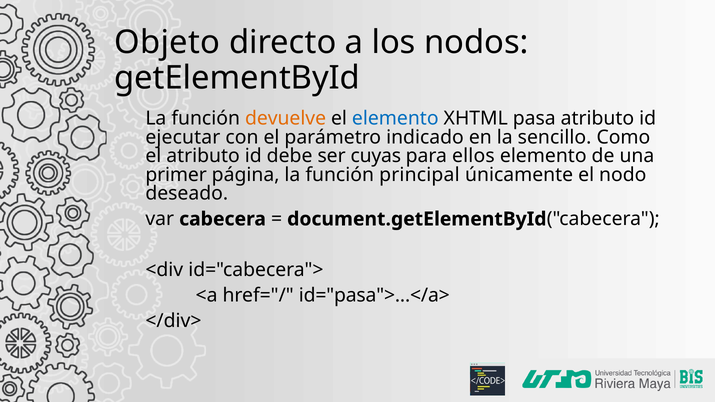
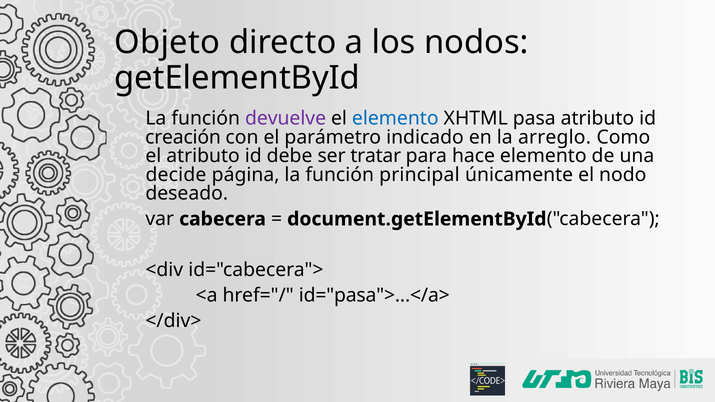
devuelve colour: orange -> purple
ejecutar: ejecutar -> creación
sencillo: sencillo -> arreglo
cuyas: cuyas -> tratar
ellos: ellos -> hace
primer: primer -> decide
